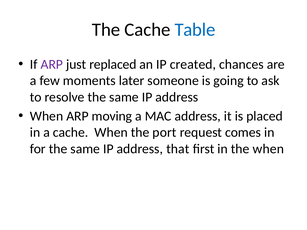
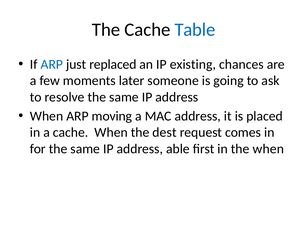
ARP at (52, 64) colour: purple -> blue
created: created -> existing
port: port -> dest
that: that -> able
